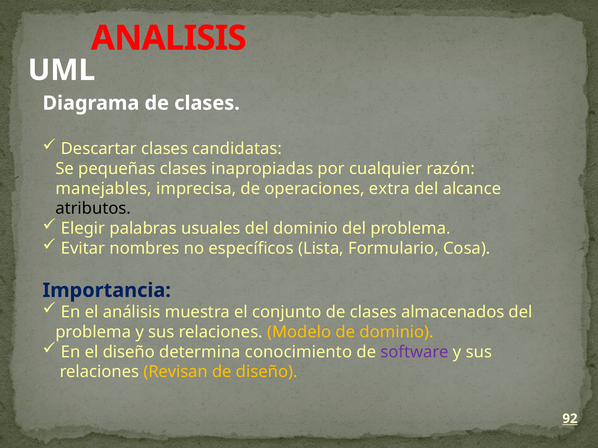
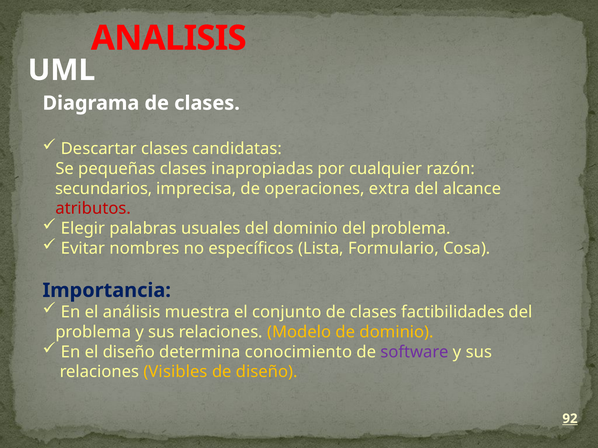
manejables: manejables -> secundarios
atributos colour: black -> red
almacenados: almacenados -> factibilidades
Revisan: Revisan -> Visibles
